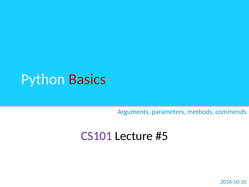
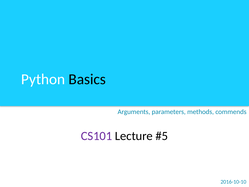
Basics colour: red -> black
